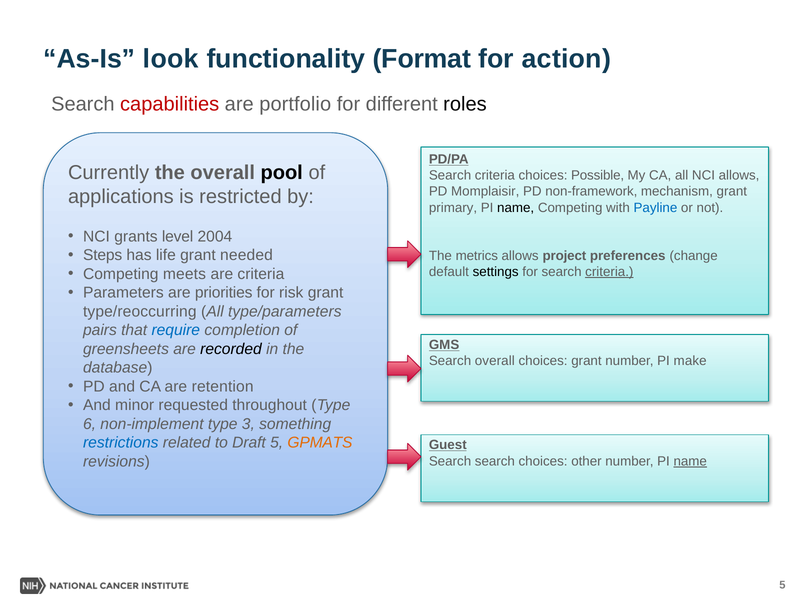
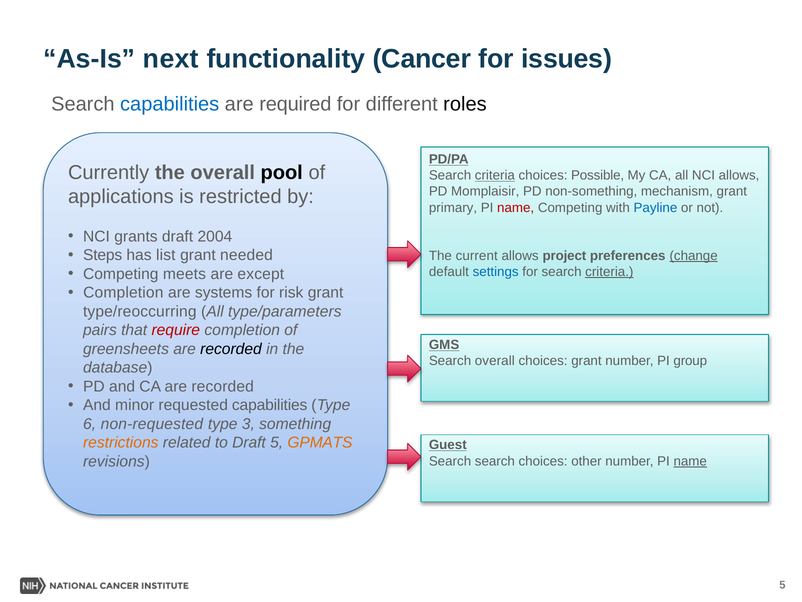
look: look -> next
Format: Format -> Cancer
action: action -> issues
capabilities at (170, 104) colour: red -> blue
portfolio: portfolio -> required
criteria at (495, 175) underline: none -> present
non-framework: non-framework -> non-something
name at (516, 207) colour: black -> red
grants level: level -> draft
life: life -> list
metrics: metrics -> current
change underline: none -> present
settings colour: black -> blue
are criteria: criteria -> except
Parameters at (123, 293): Parameters -> Completion
priorities: priorities -> systems
require colour: blue -> red
make: make -> group
CA are retention: retention -> recorded
requested throughout: throughout -> capabilities
non-implement: non-implement -> non-requested
restrictions colour: blue -> orange
